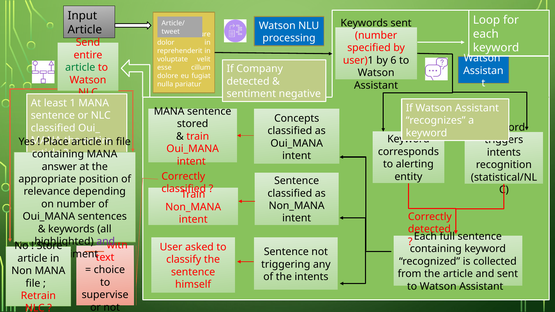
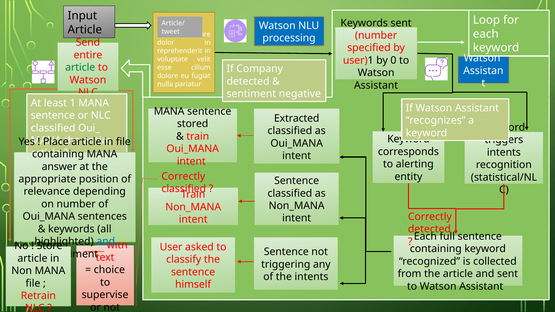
6: 6 -> 0
Concepts: Concepts -> Extracted
and at (106, 242) colour: purple -> blue
